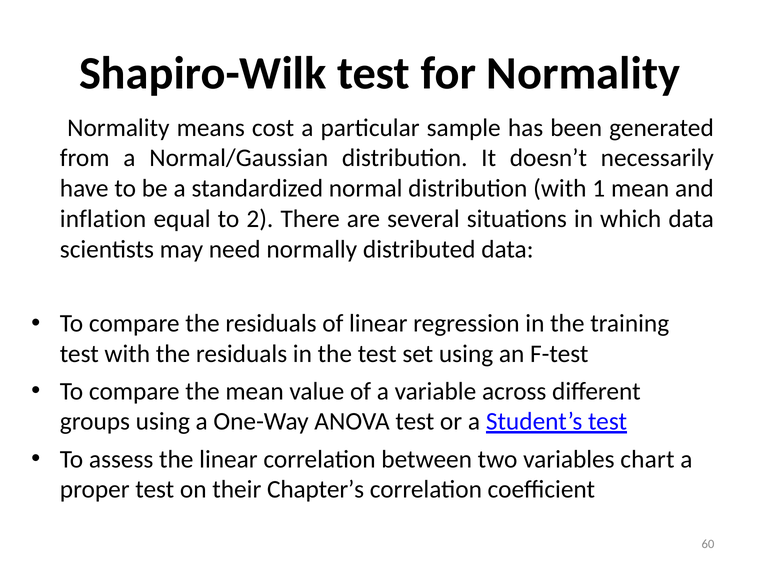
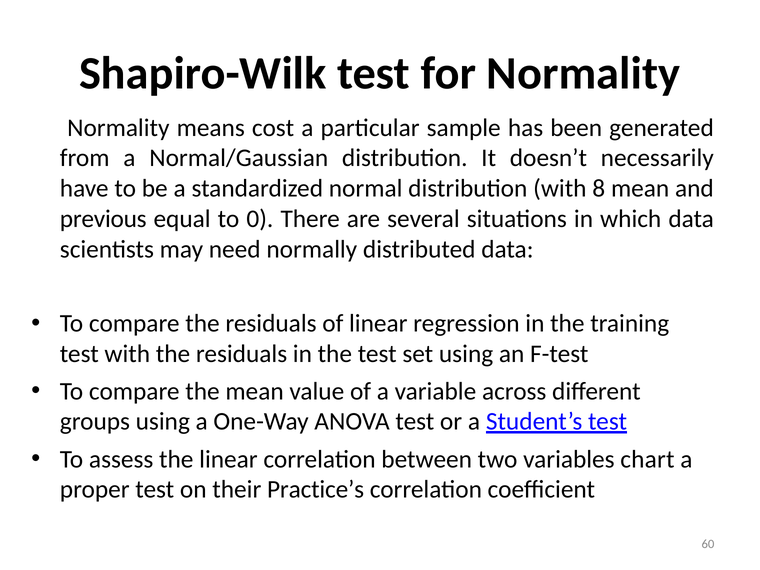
1: 1 -> 8
inflation: inflation -> previous
2: 2 -> 0
Chapter’s: Chapter’s -> Practice’s
